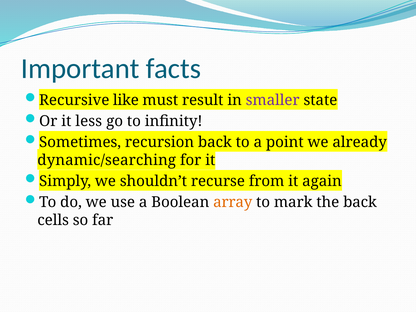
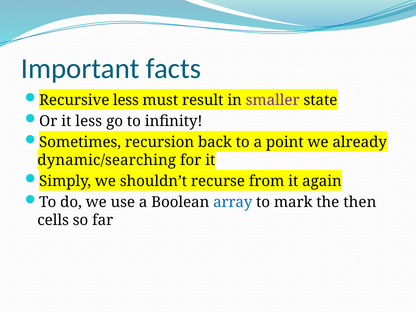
Recursive like: like -> less
array colour: orange -> blue
the back: back -> then
